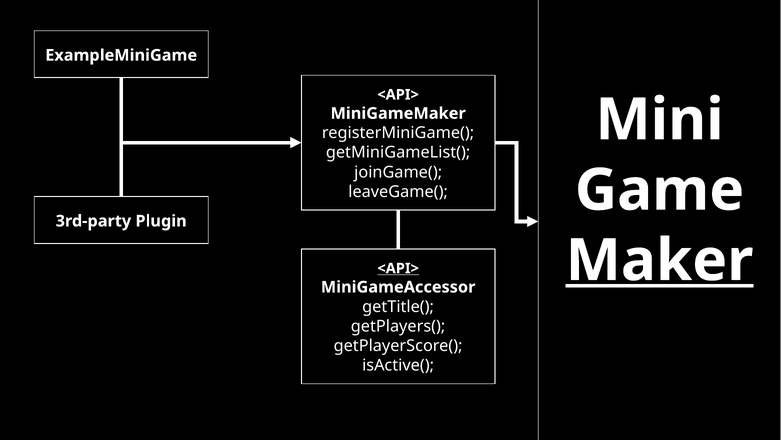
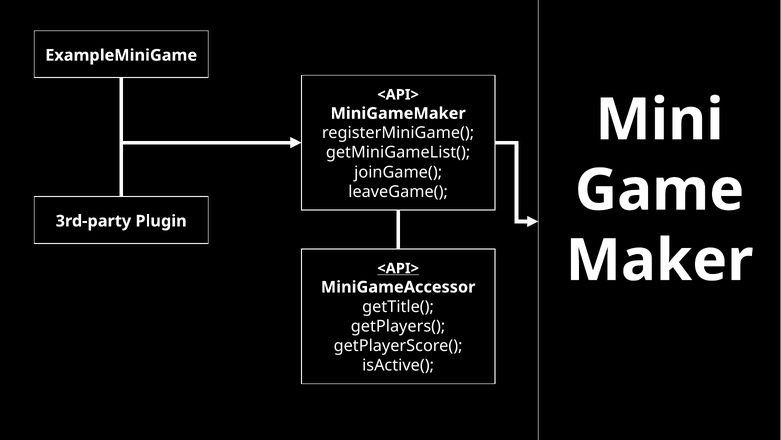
Maker underline: present -> none
